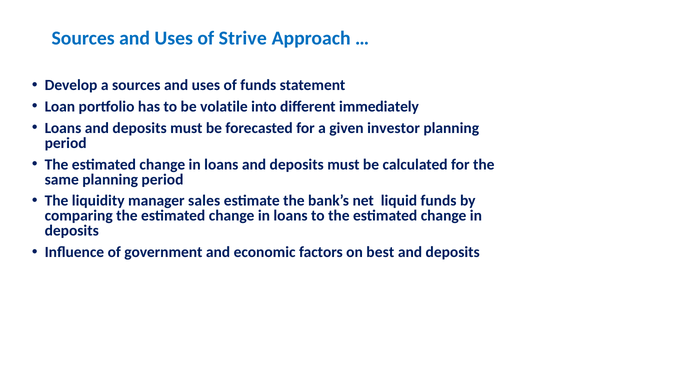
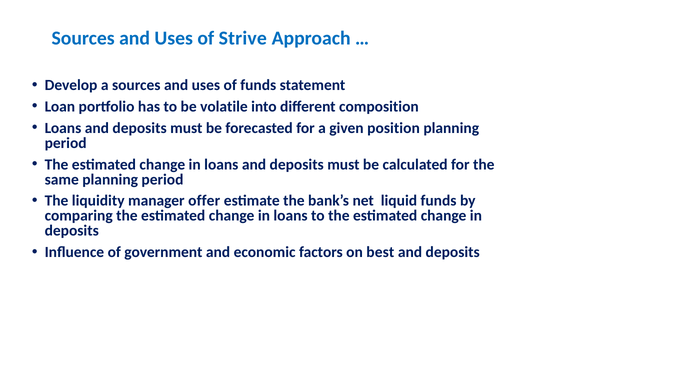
immediately: immediately -> composition
investor: investor -> position
sales: sales -> offer
